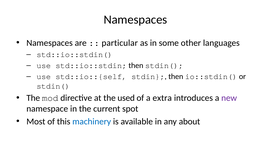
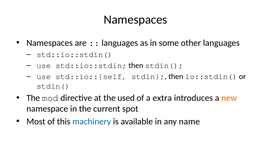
particular at (120, 43): particular -> languages
new colour: purple -> orange
about: about -> name
